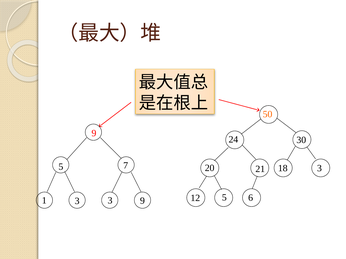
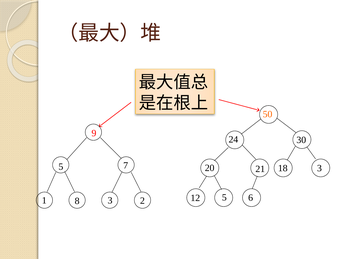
1 3: 3 -> 8
3 9: 9 -> 2
